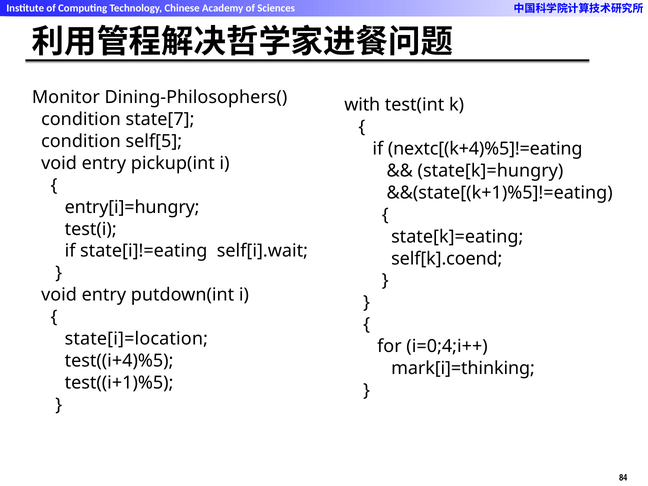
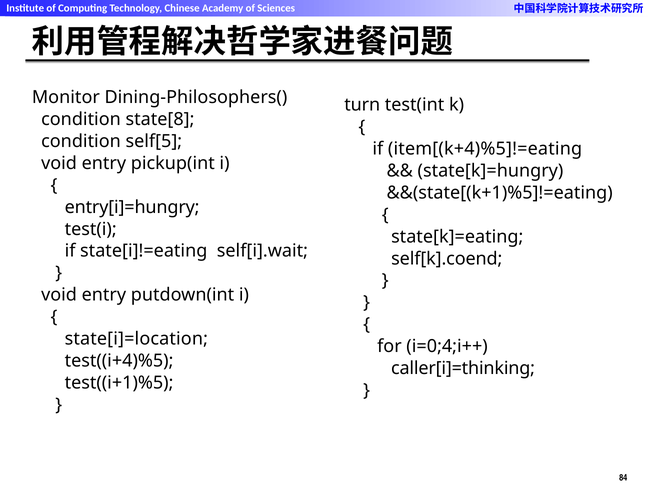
with: with -> turn
state[7: state[7 -> state[8
nextc[(k+4)%5]!=eating: nextc[(k+4)%5]!=eating -> item[(k+4)%5]!=eating
mark[i]=thinking: mark[i]=thinking -> caller[i]=thinking
